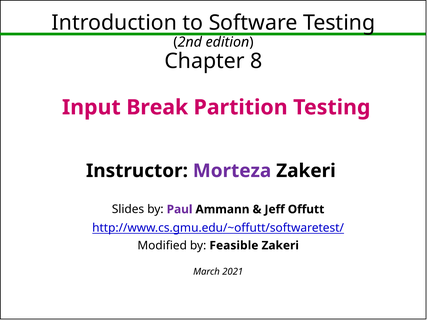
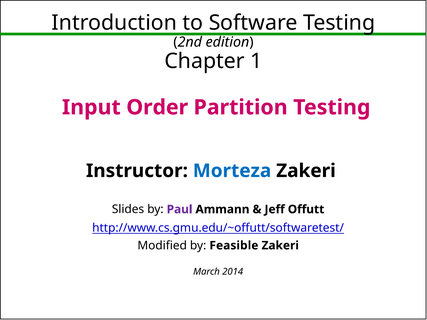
8: 8 -> 1
Break: Break -> Order
Morteza colour: purple -> blue
2021: 2021 -> 2014
